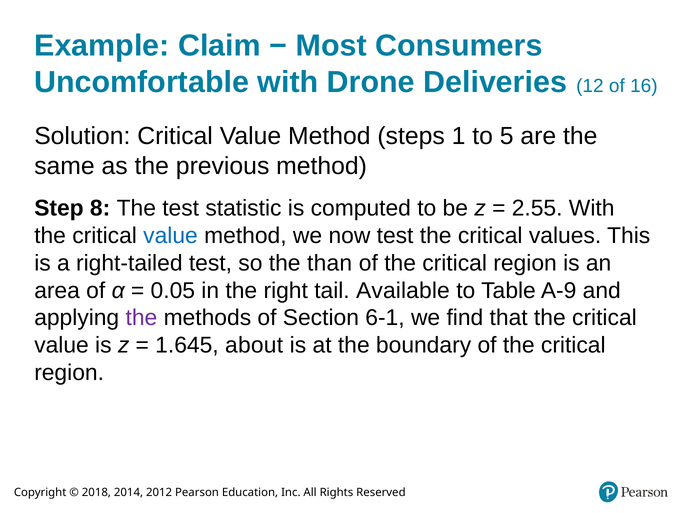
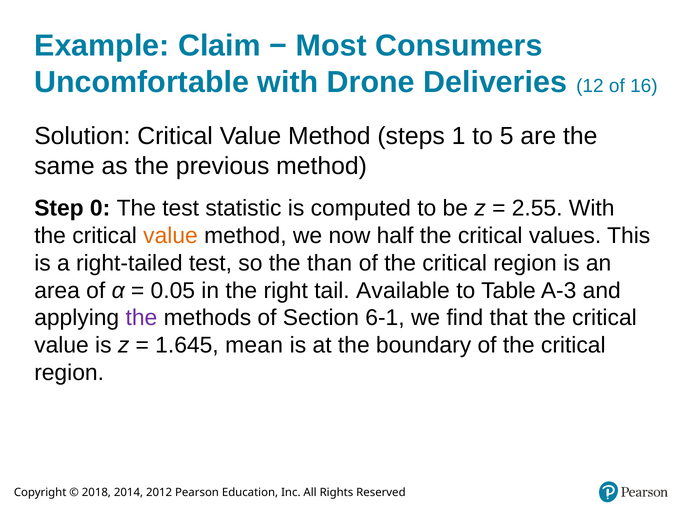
8: 8 -> 0
value at (171, 236) colour: blue -> orange
now test: test -> half
A-9: A-9 -> A-3
about: about -> mean
